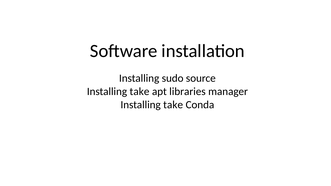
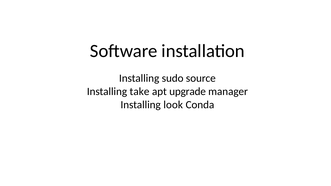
libraries: libraries -> upgrade
take at (173, 105): take -> look
